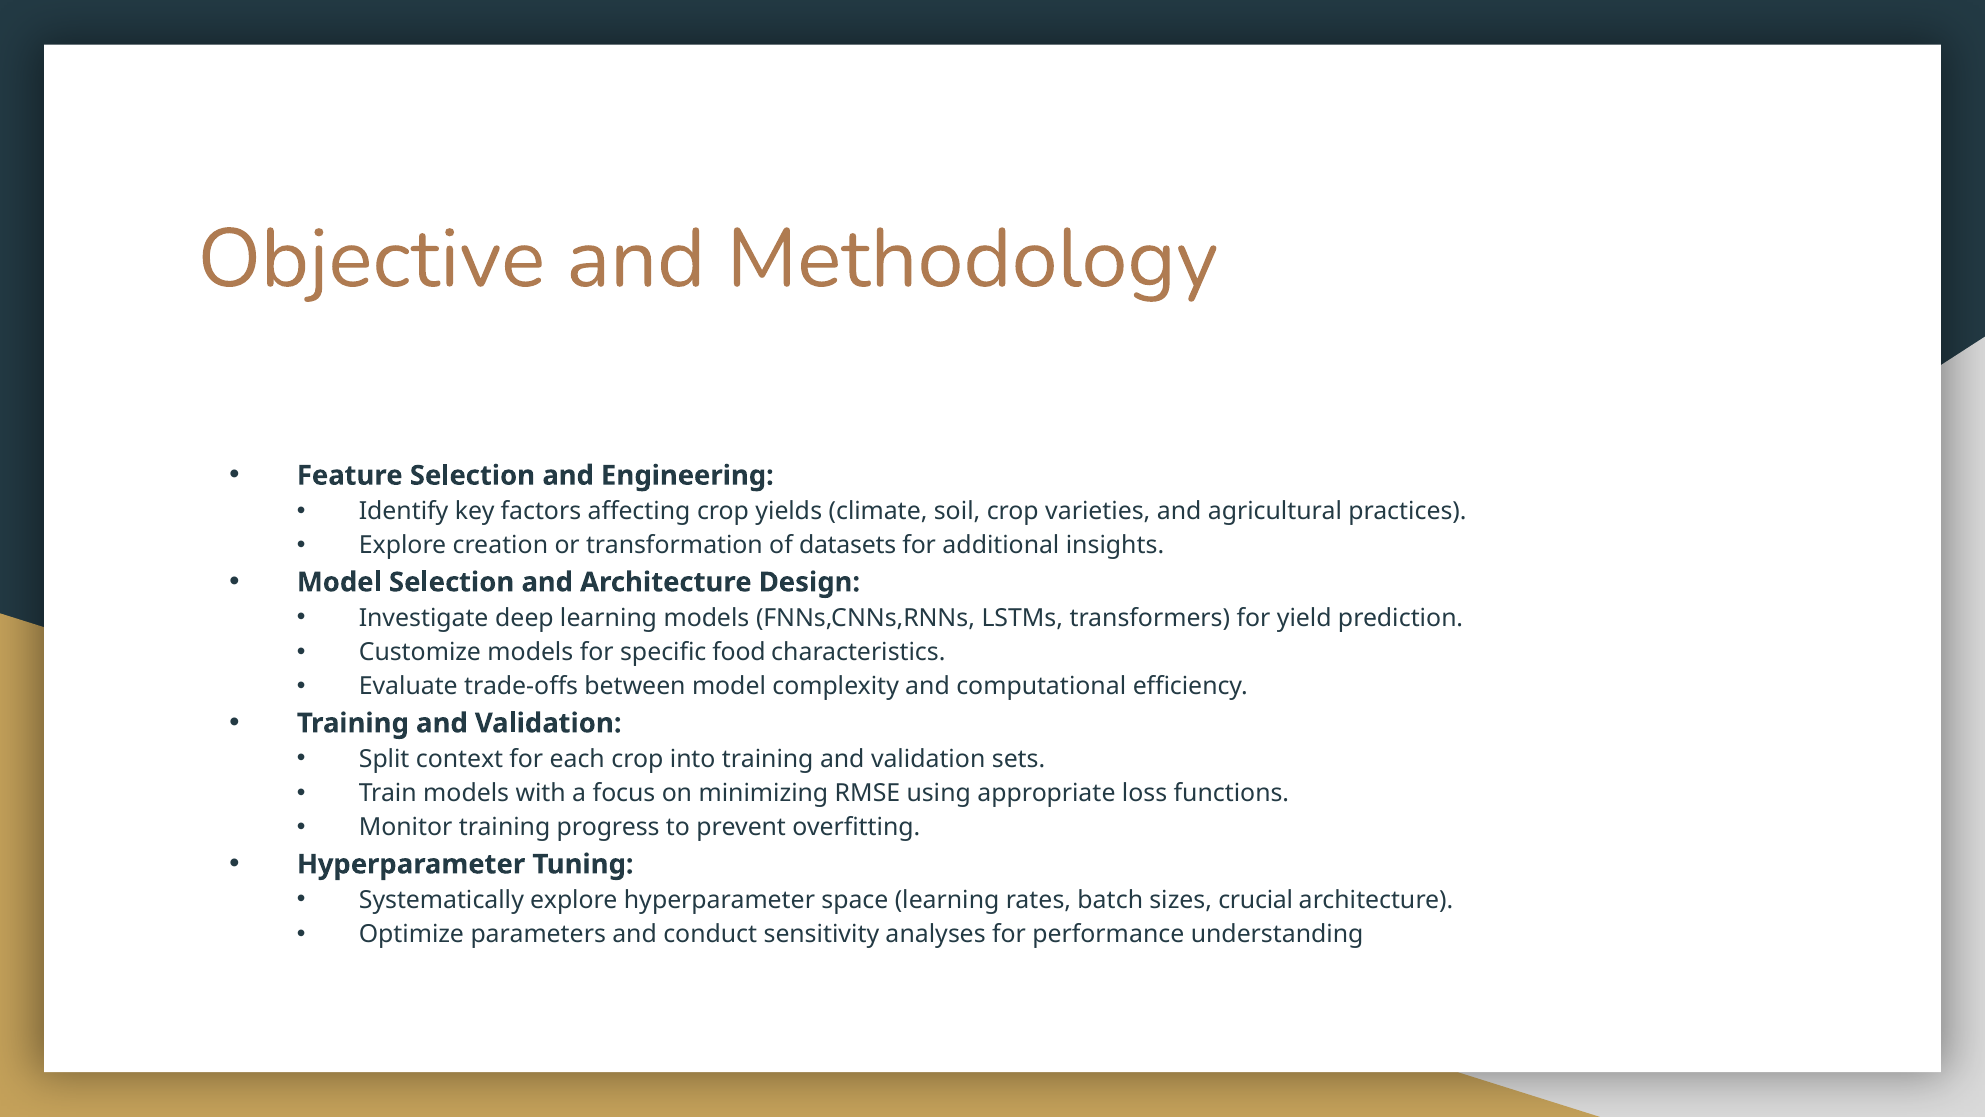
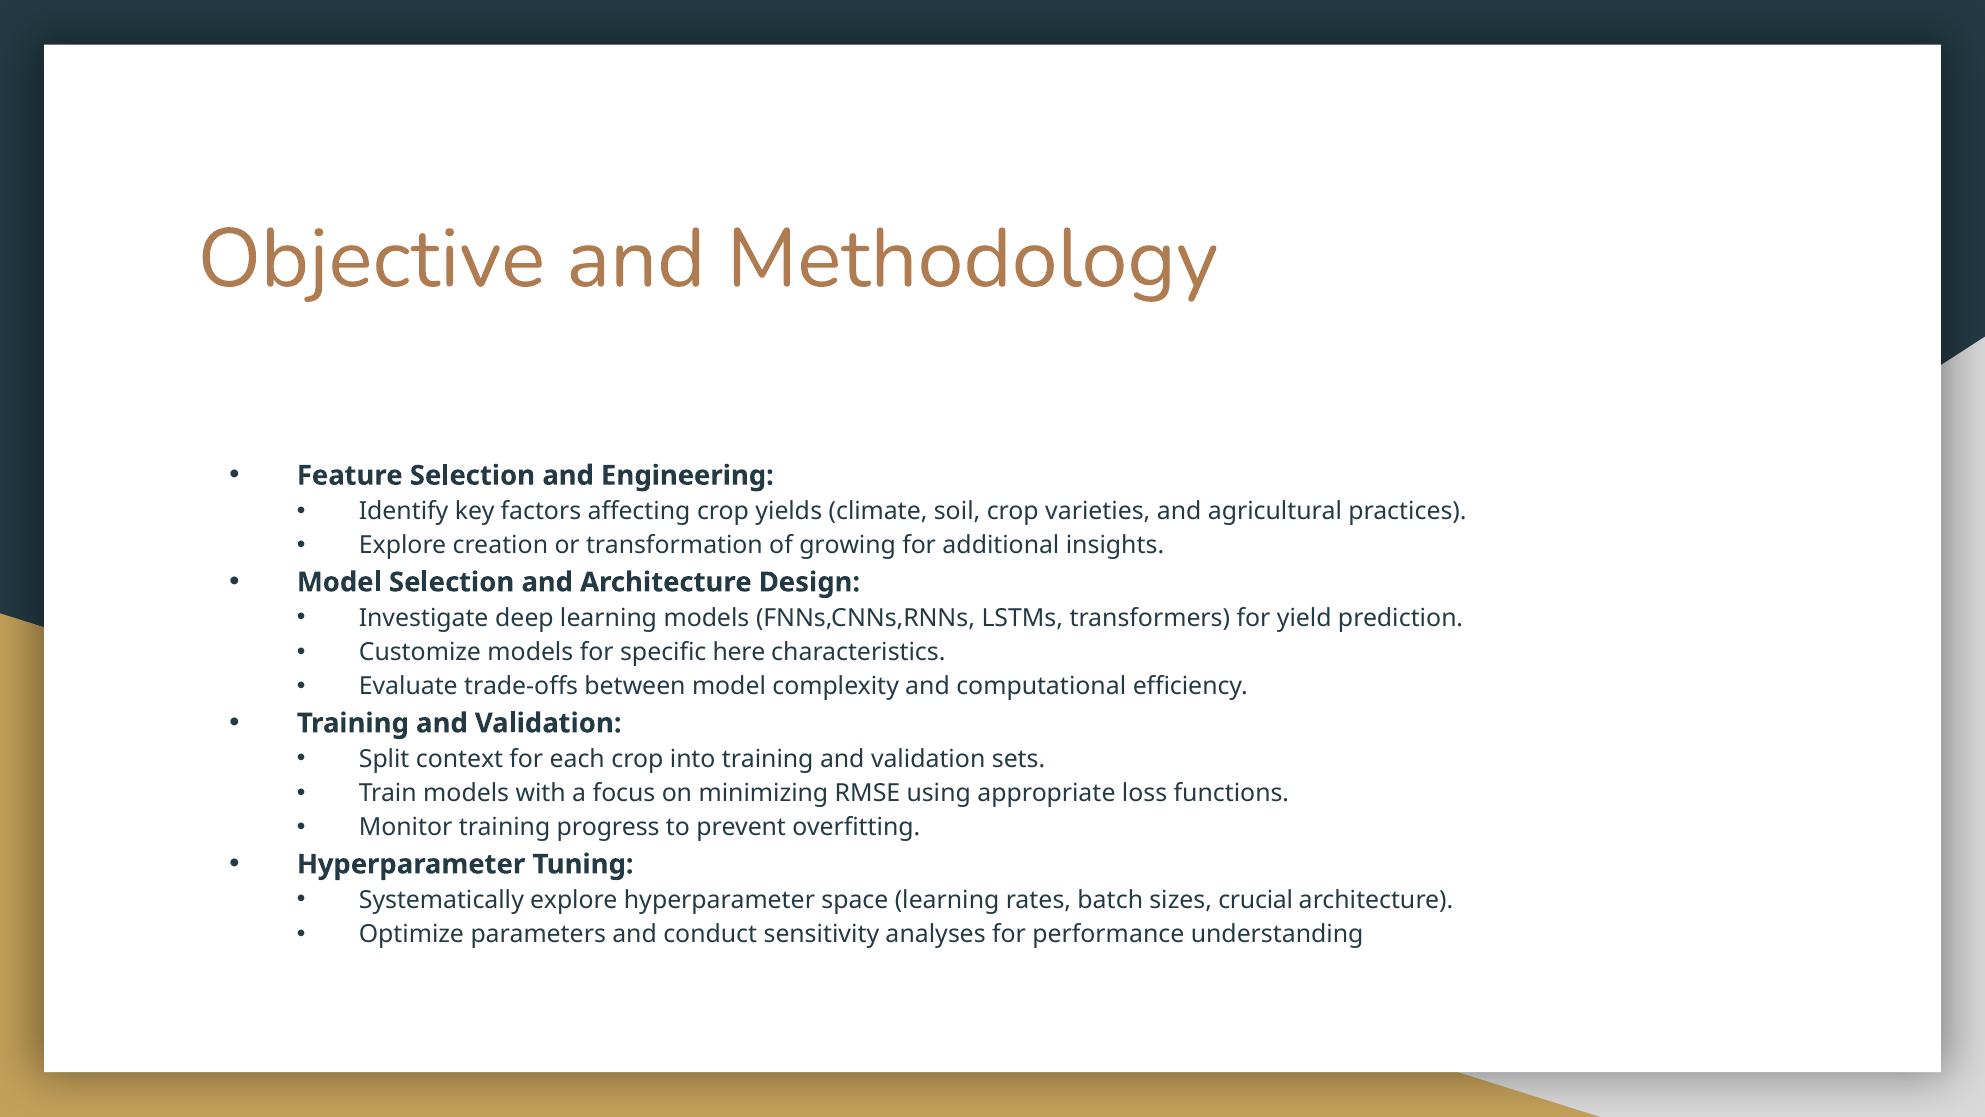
datasets: datasets -> growing
food: food -> here
